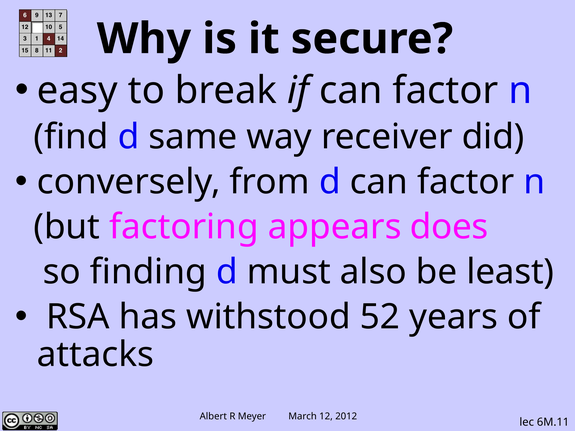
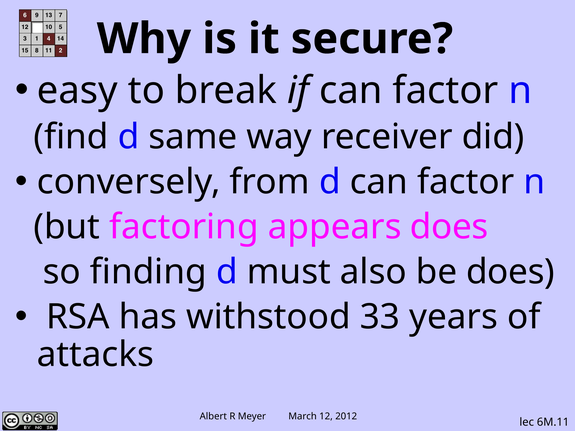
be least: least -> does
52: 52 -> 33
